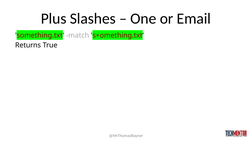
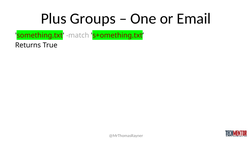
Slashes: Slashes -> Groups
